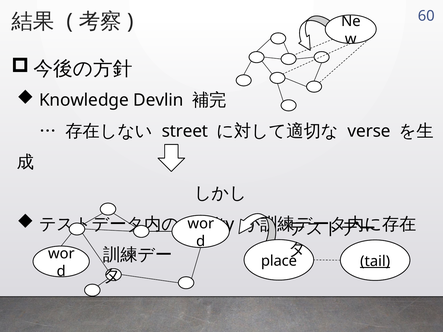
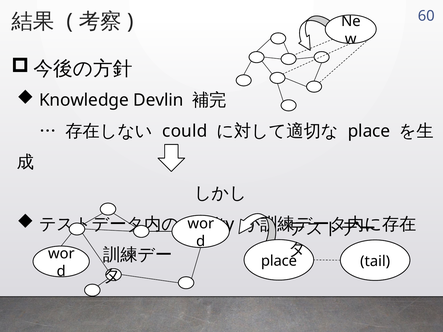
street: street -> could
verse at (369, 131): verse -> place
tail underline: present -> none
